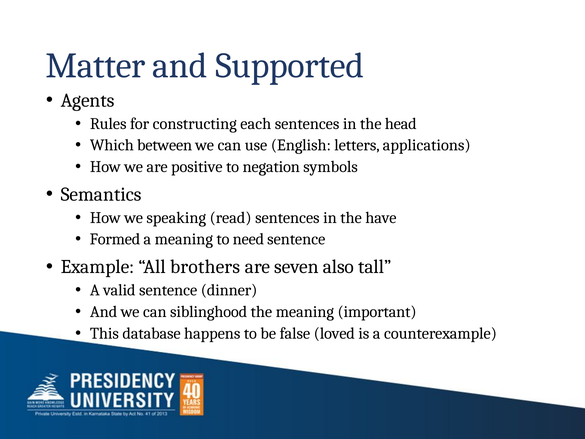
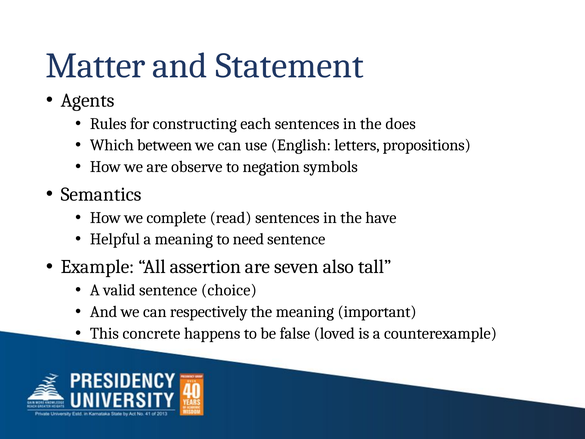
Supported: Supported -> Statement
head: head -> does
applications: applications -> propositions
positive: positive -> observe
speaking: speaking -> complete
Formed: Formed -> Helpful
brothers: brothers -> assertion
dinner: dinner -> choice
siblinghood: siblinghood -> respectively
database: database -> concrete
